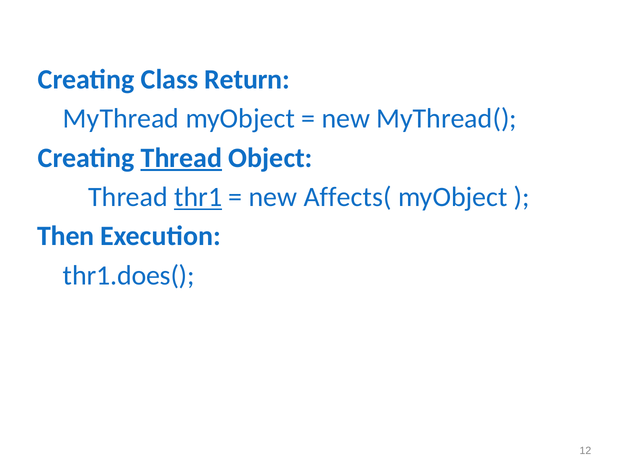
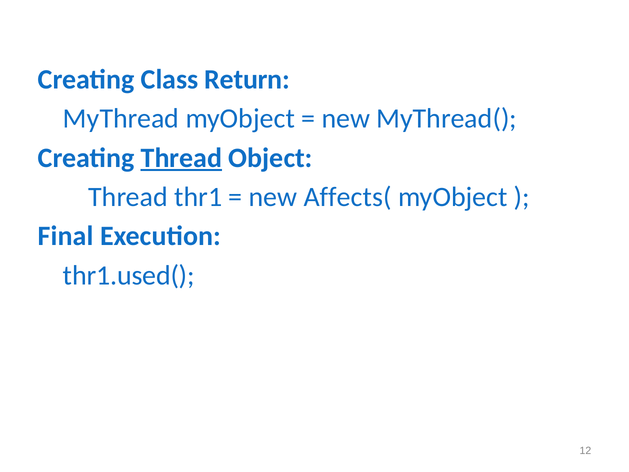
thr1 underline: present -> none
Then: Then -> Final
thr1.does(: thr1.does( -> thr1.used(
